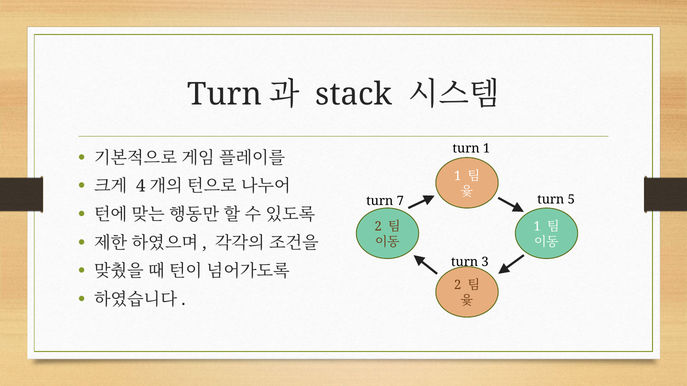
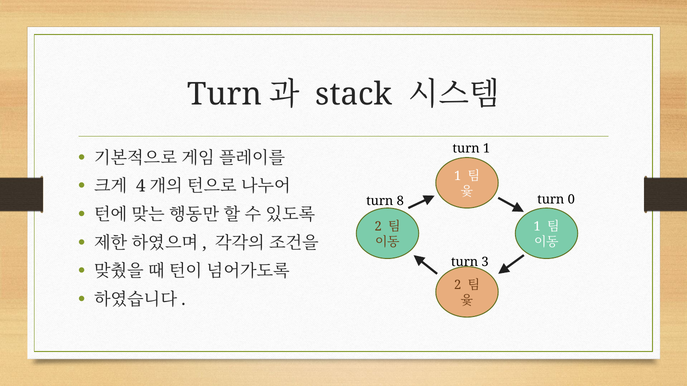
5: 5 -> 0
7: 7 -> 8
